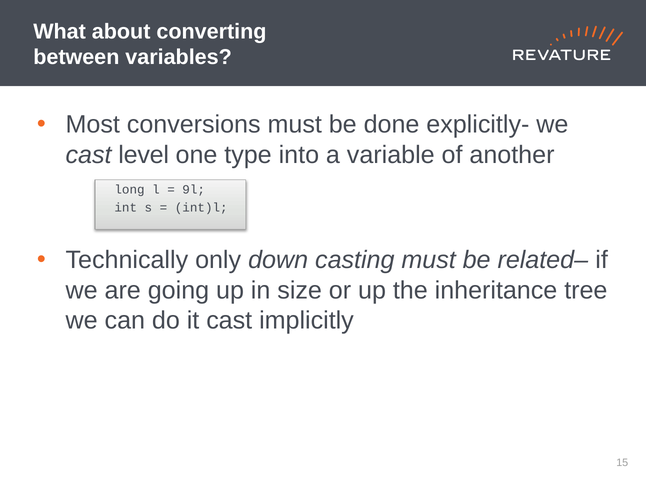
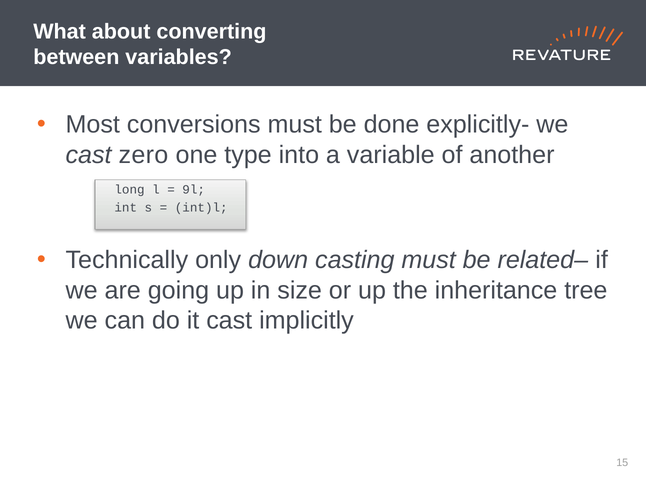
level: level -> zero
